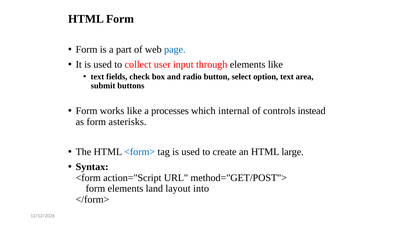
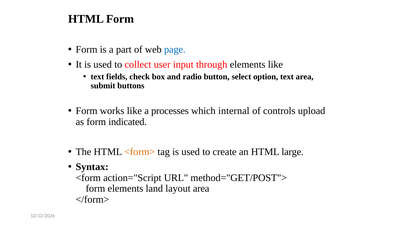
instead: instead -> upload
asterisks: asterisks -> indicated
<form> colour: blue -> orange
layout into: into -> area
